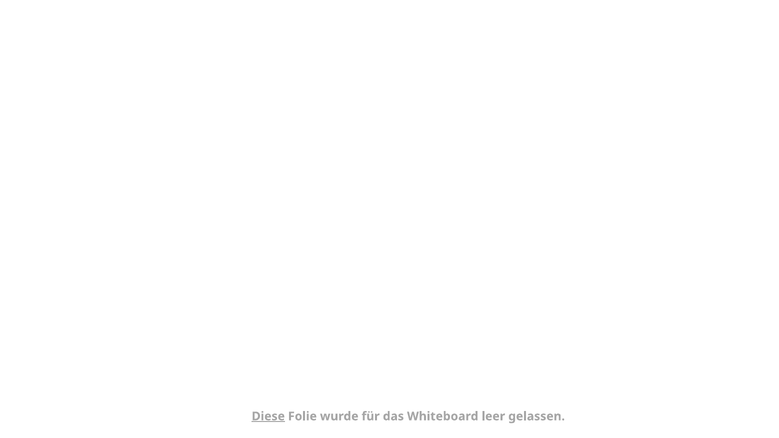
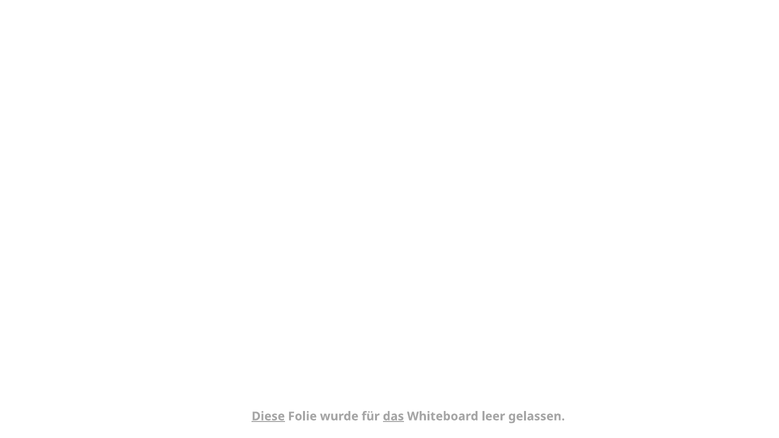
das underline: none -> present
